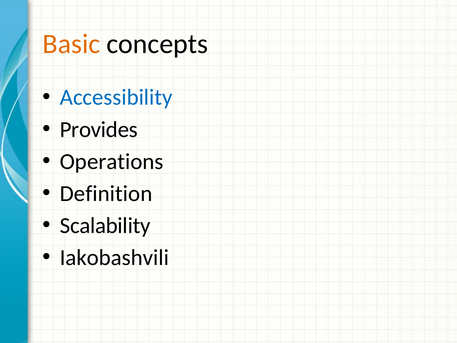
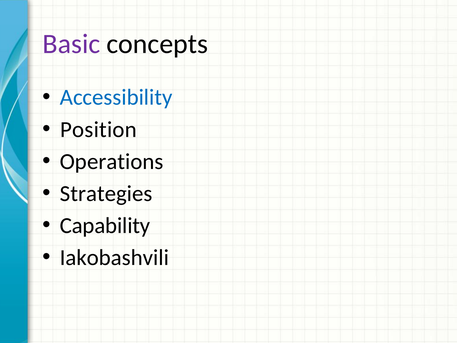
Basic colour: orange -> purple
Provides: Provides -> Position
Definition: Definition -> Strategies
Scalability: Scalability -> Capability
